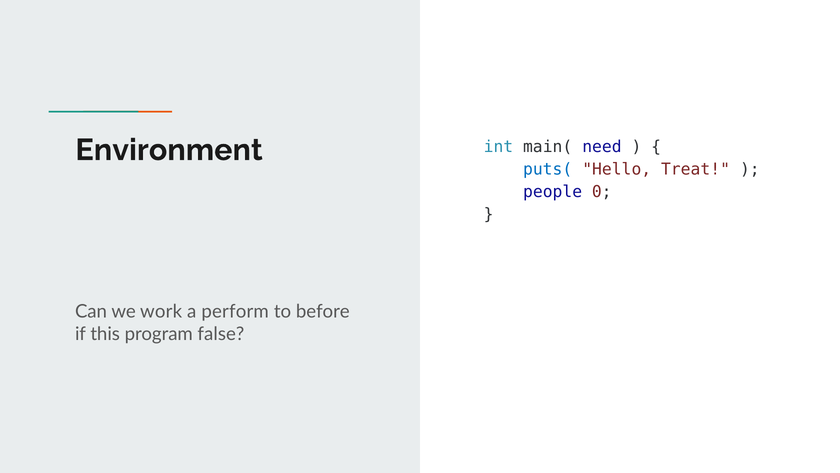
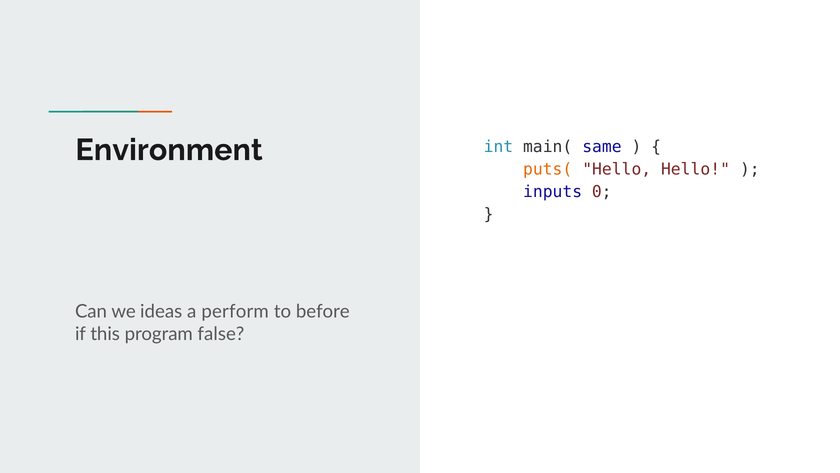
need: need -> same
puts( colour: blue -> orange
Hello Treat: Treat -> Hello
people: people -> inputs
work: work -> ideas
